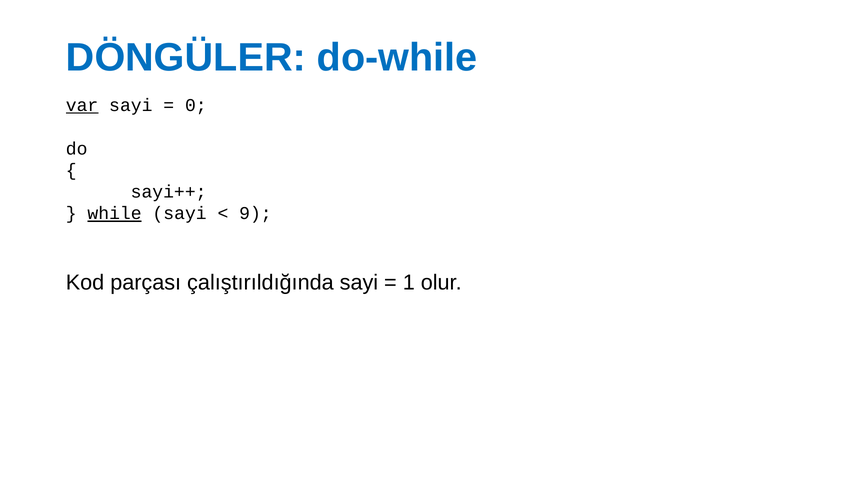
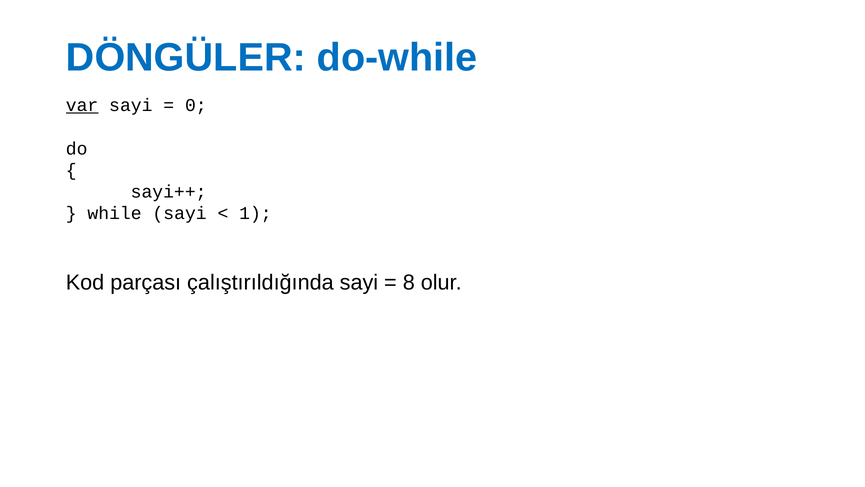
while underline: present -> none
9: 9 -> 1
1: 1 -> 8
